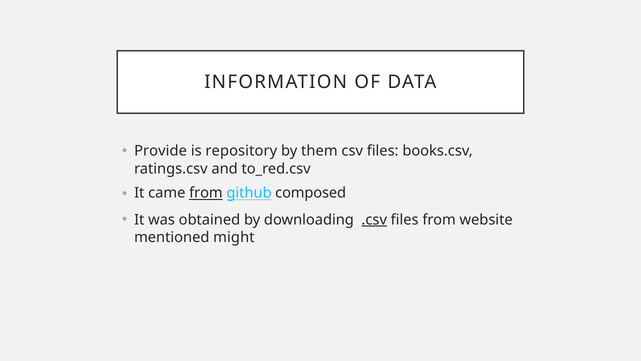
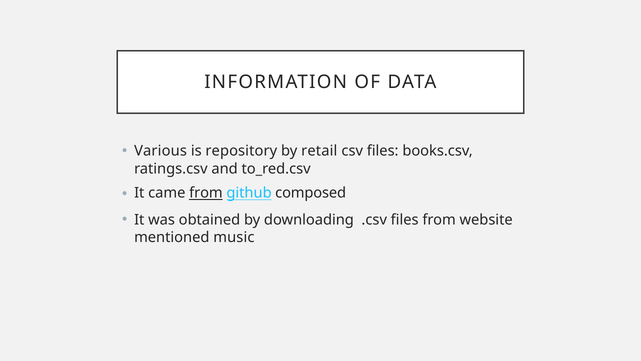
Provide: Provide -> Various
them: them -> retail
.csv underline: present -> none
might: might -> music
